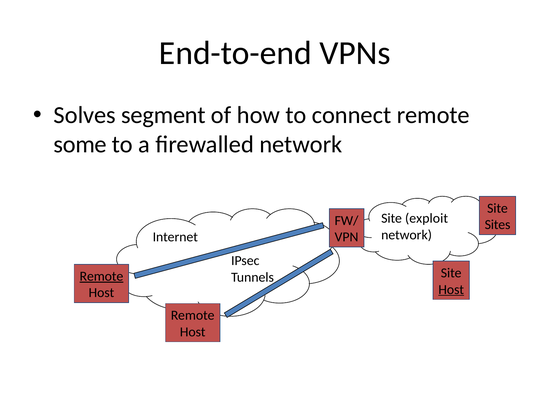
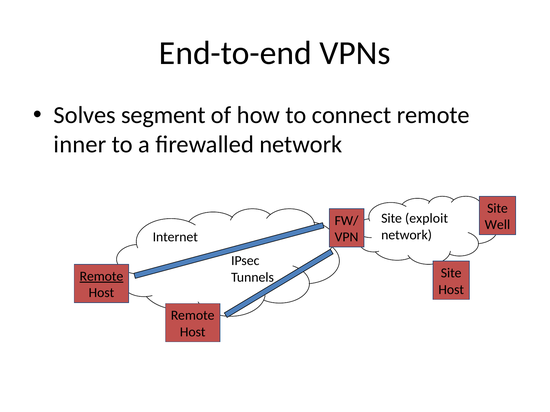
some: some -> inner
Sites: Sites -> Well
Host at (451, 290) underline: present -> none
